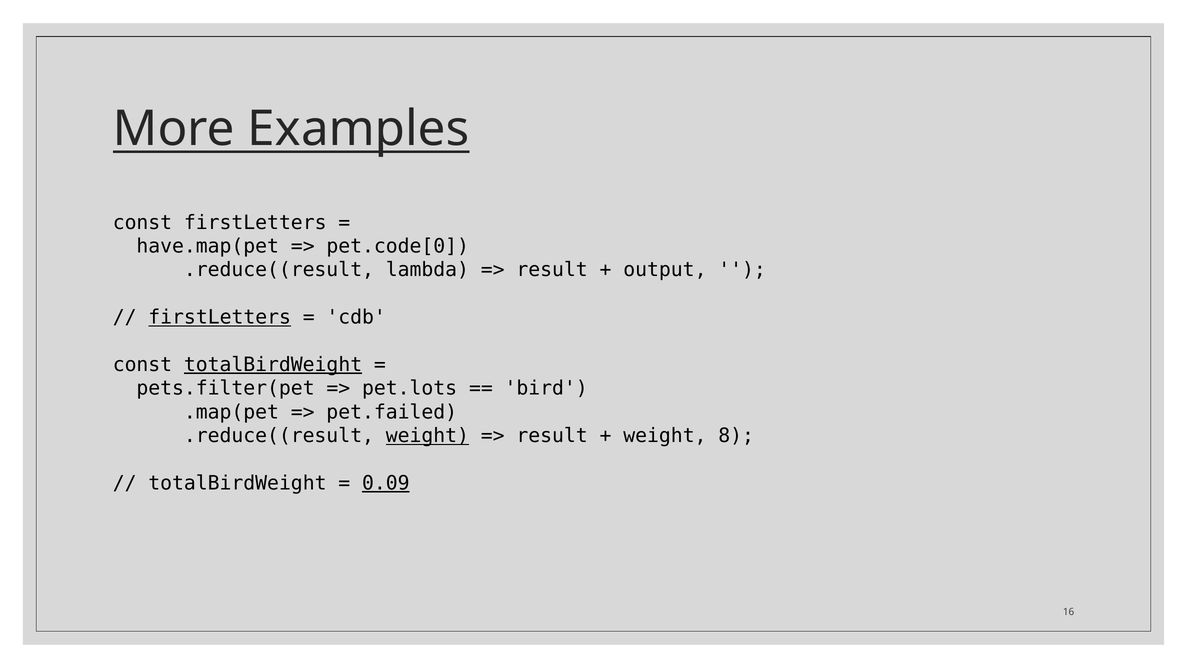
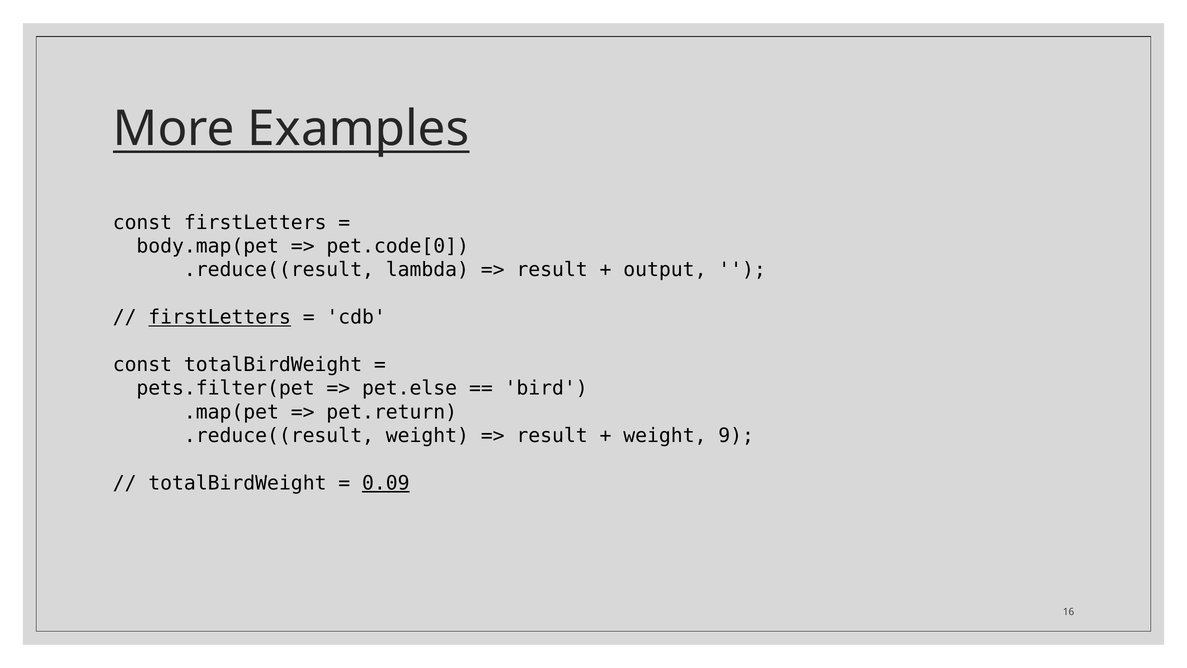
have.map(pet: have.map(pet -> body.map(pet
totalBirdWeight at (273, 365) underline: present -> none
pet.lots: pet.lots -> pet.else
pet.failed: pet.failed -> pet.return
weight at (427, 436) underline: present -> none
8: 8 -> 9
